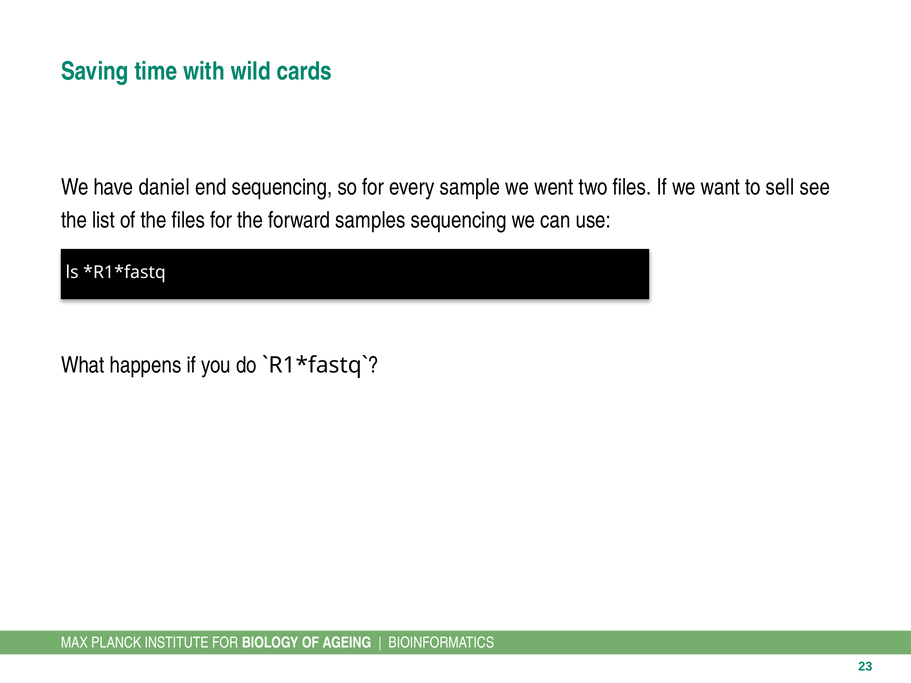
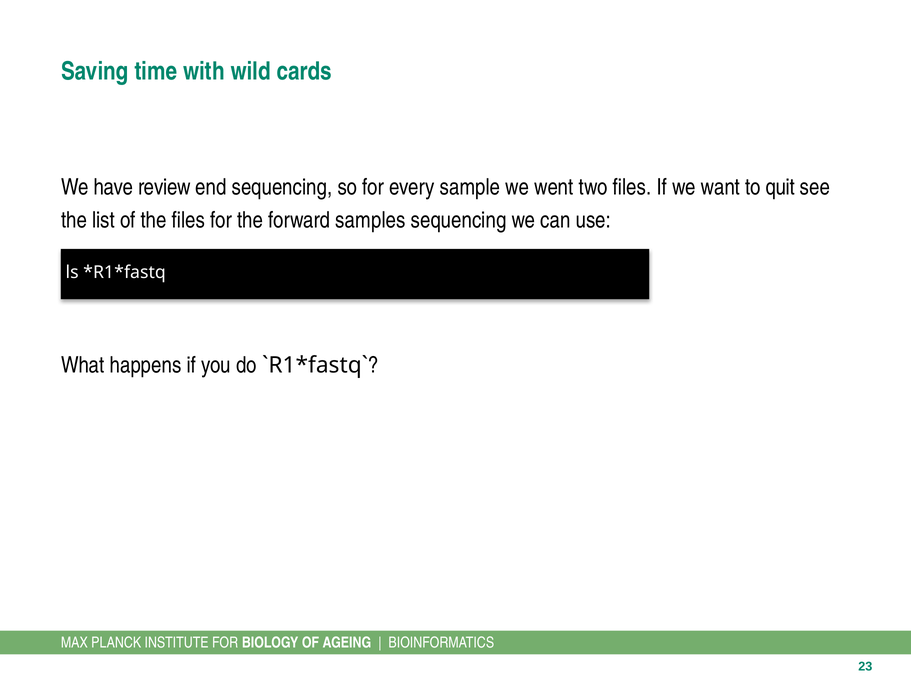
daniel: daniel -> review
sell: sell -> quit
